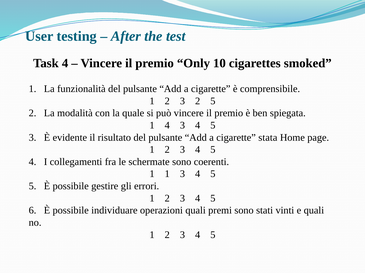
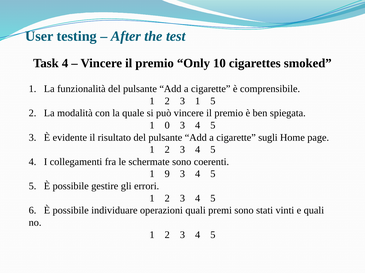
3 2: 2 -> 1
1 4: 4 -> 0
stata: stata -> sugli
1 1: 1 -> 9
